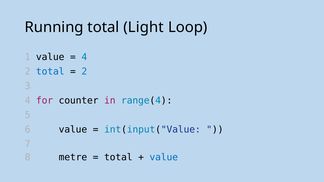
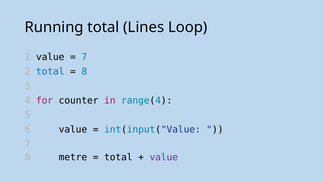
Light: Light -> Lines
4 at (84, 57): 4 -> 7
2 at (84, 72): 2 -> 8
value at (164, 158) colour: blue -> purple
